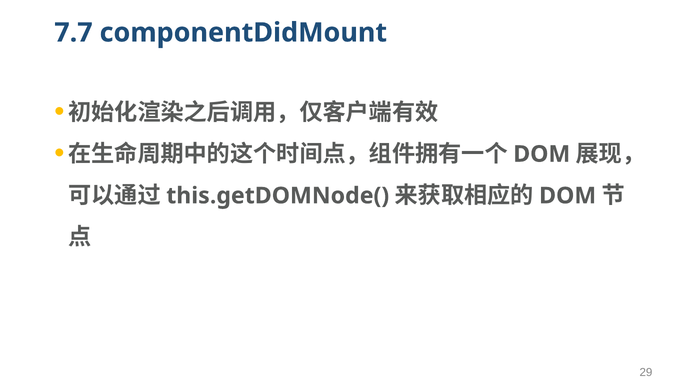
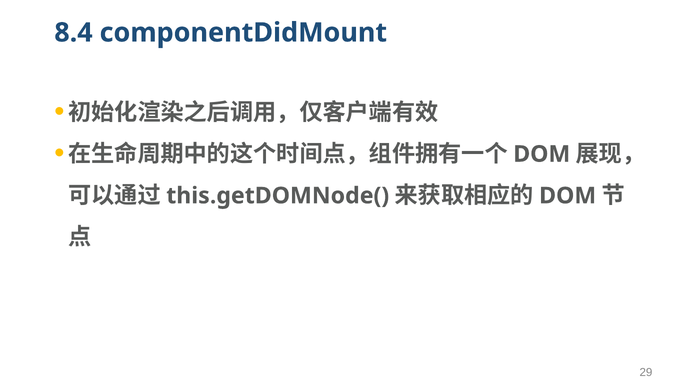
7.7: 7.7 -> 8.4
